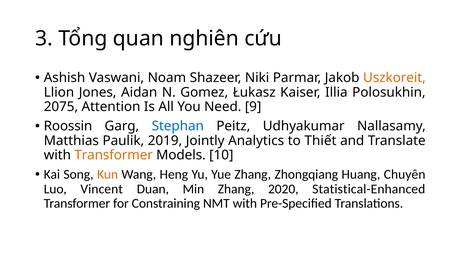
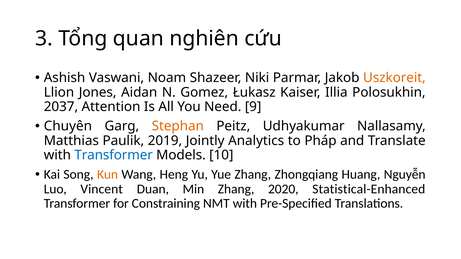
2075: 2075 -> 2037
Roossin: Roossin -> Chuyên
Stephan colour: blue -> orange
Thiết: Thiết -> Pháp
Transformer at (114, 155) colour: orange -> blue
Chuyên: Chuyên -> Nguyễn
